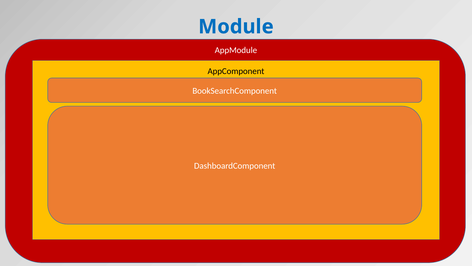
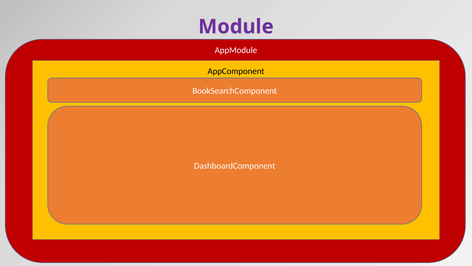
Module at (236, 27) colour: blue -> purple
